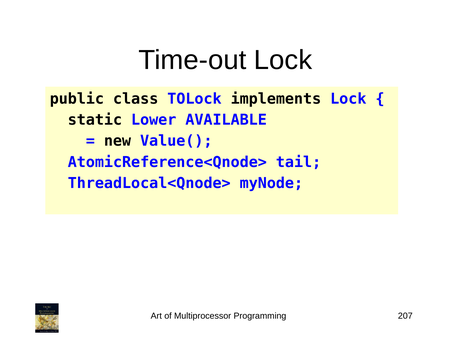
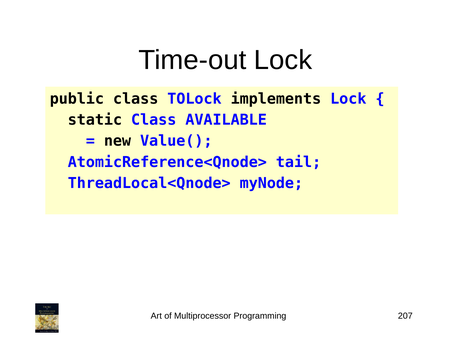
static Lower: Lower -> Class
